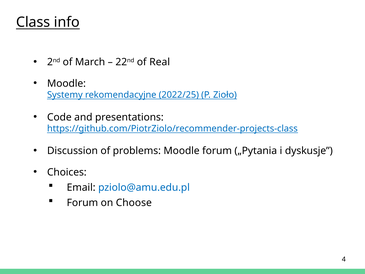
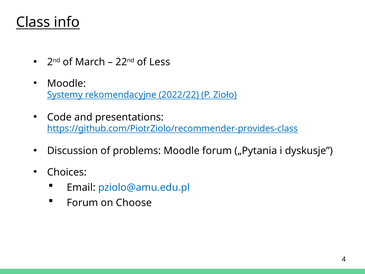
Real: Real -> Less
2022/25: 2022/25 -> 2022/22
https://github.com/PiotrZiolo/recommender-projects-class: https://github.com/PiotrZiolo/recommender-projects-class -> https://github.com/PiotrZiolo/recommender-provides-class
